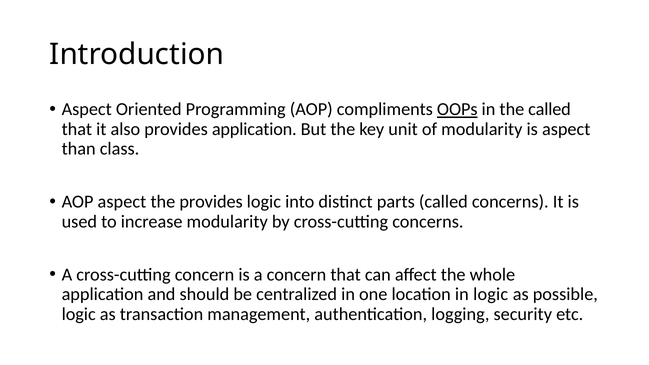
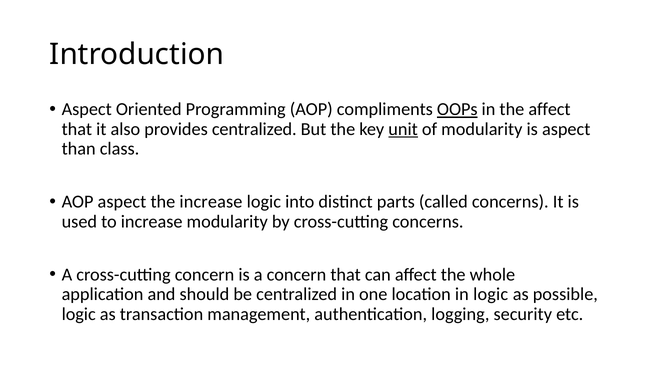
the called: called -> affect
provides application: application -> centralized
unit underline: none -> present
the provides: provides -> increase
